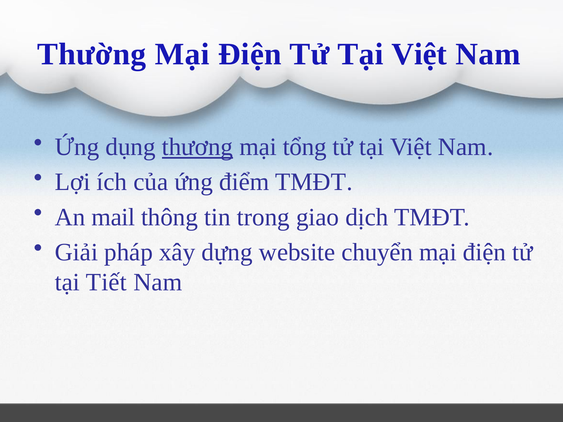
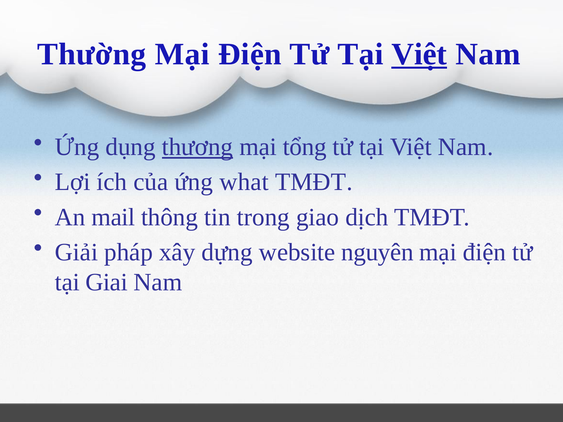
Việt at (419, 54) underline: none -> present
điểm: điểm -> what
chuyển: chuyển -> nguyên
Tiết: Tiết -> Giai
